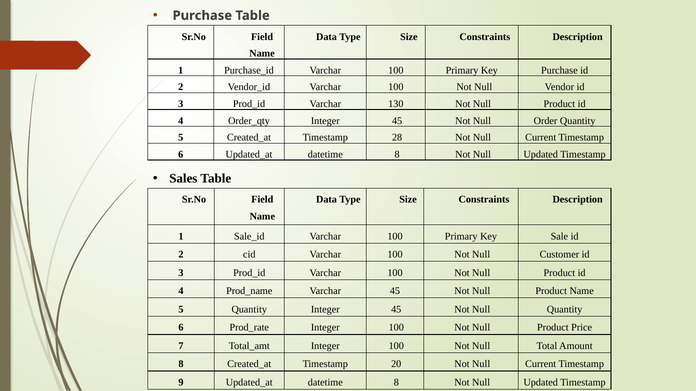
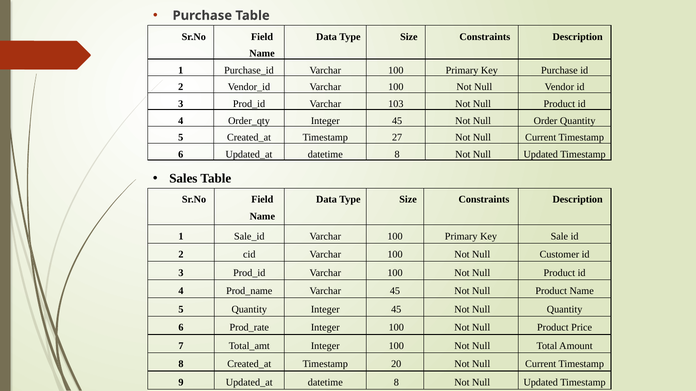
130: 130 -> 103
28: 28 -> 27
